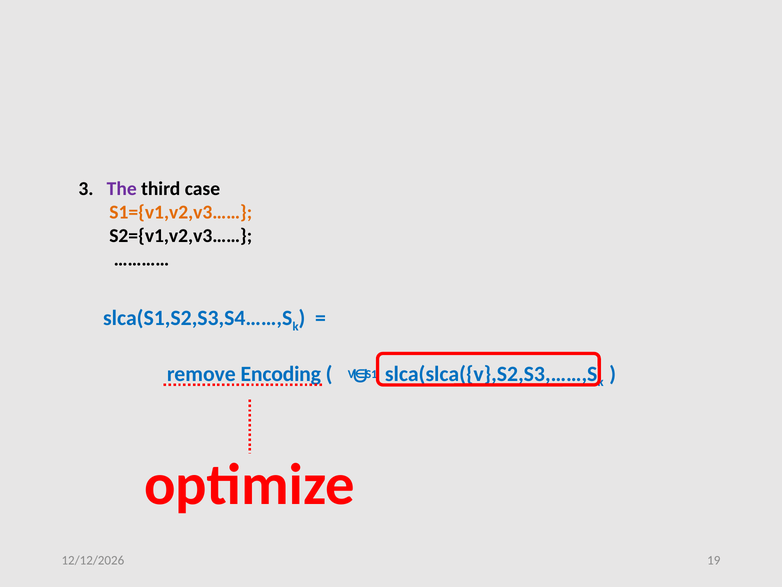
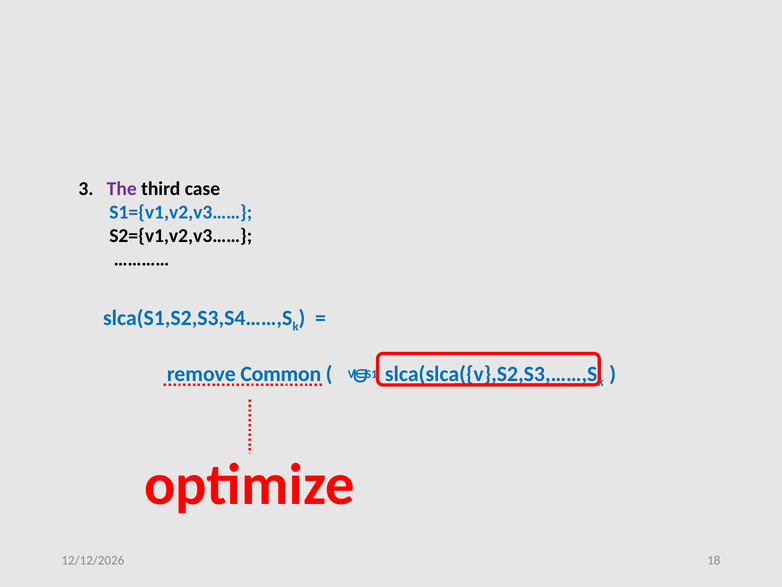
S1={v1,v2,v3…… colour: orange -> blue
Encoding: Encoding -> Common
19: 19 -> 18
